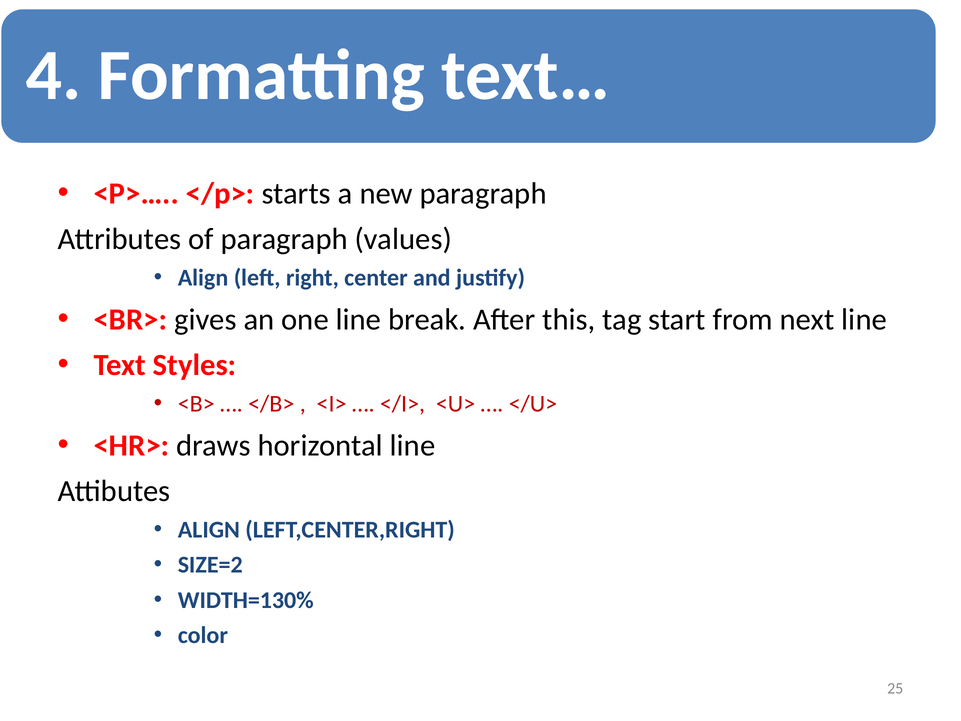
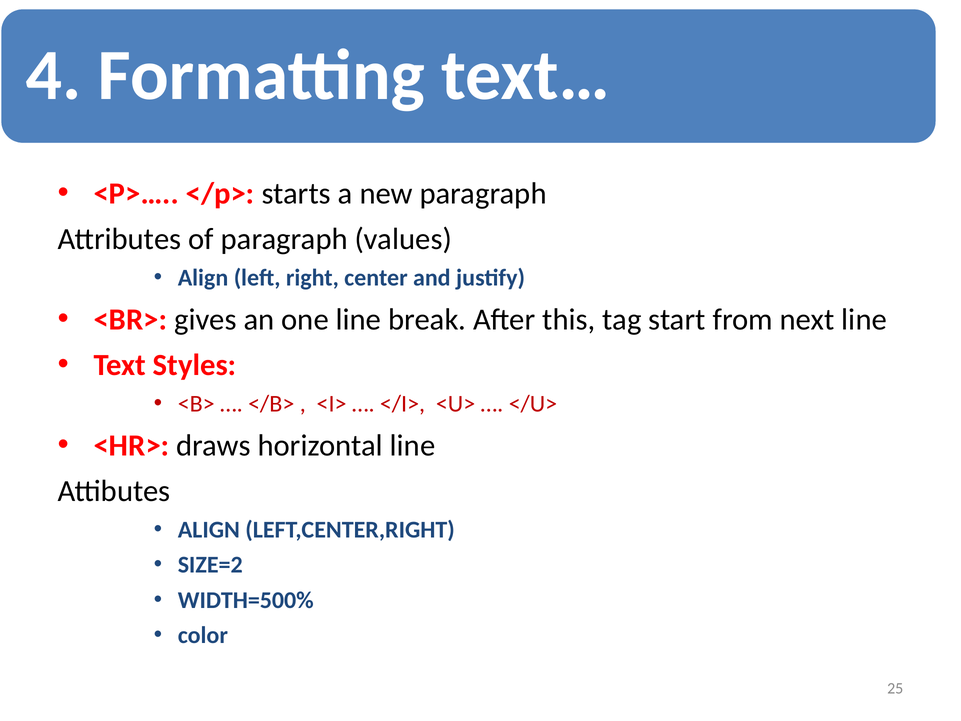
WIDTH=130%: WIDTH=130% -> WIDTH=500%
